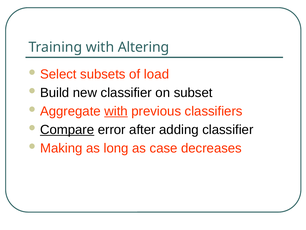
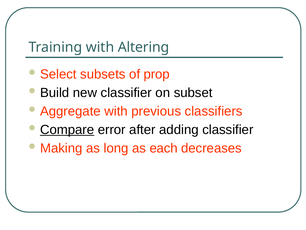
load: load -> prop
with at (116, 111) underline: present -> none
case: case -> each
